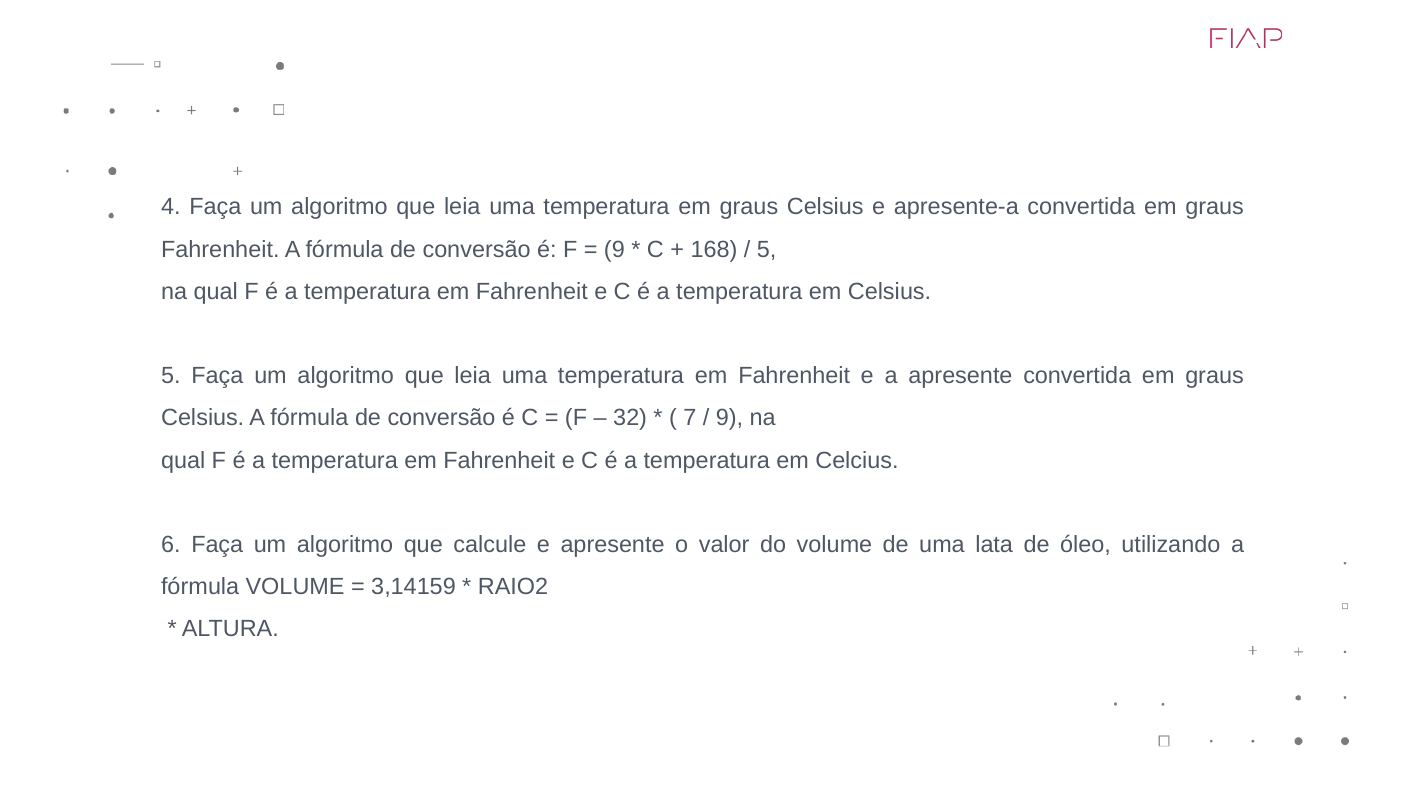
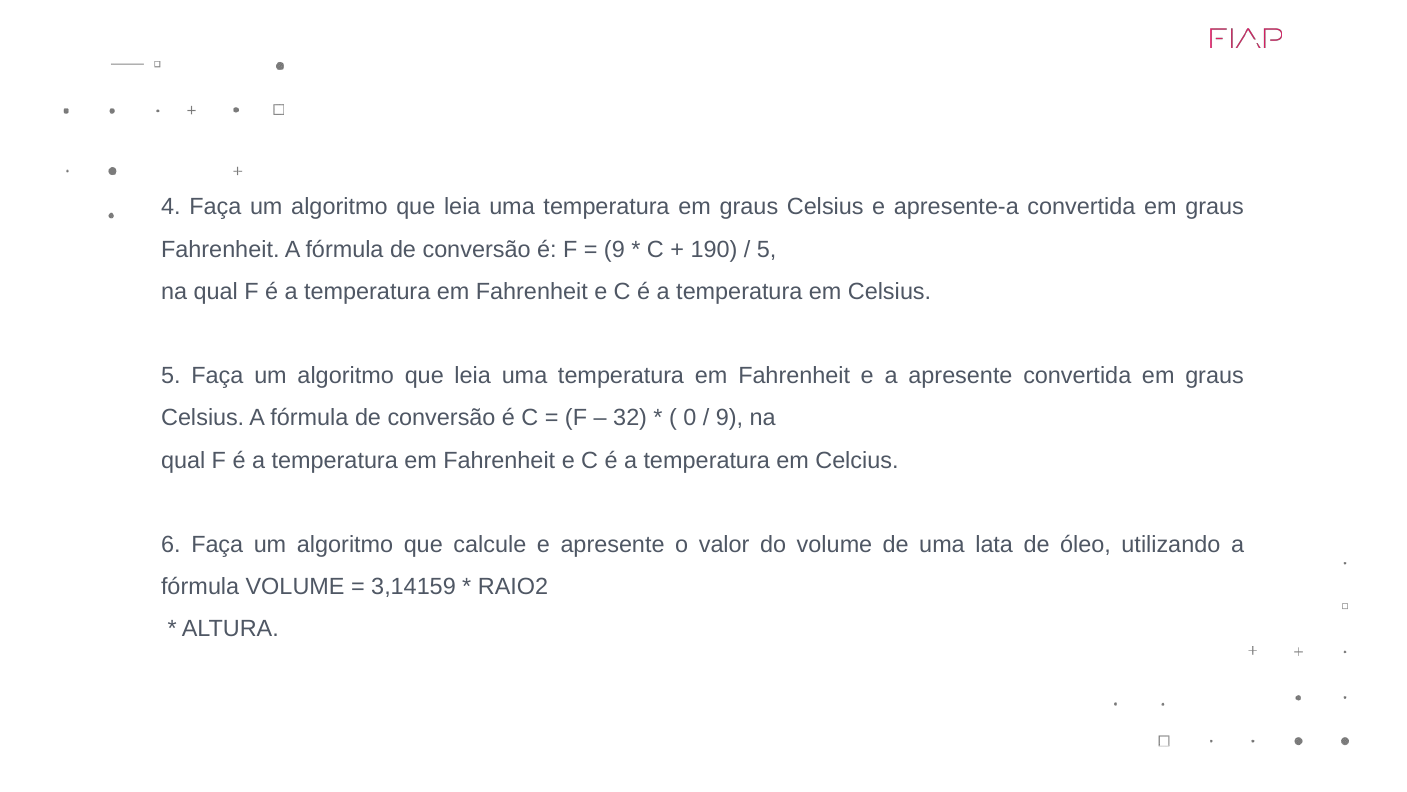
168: 168 -> 190
7: 7 -> 0
